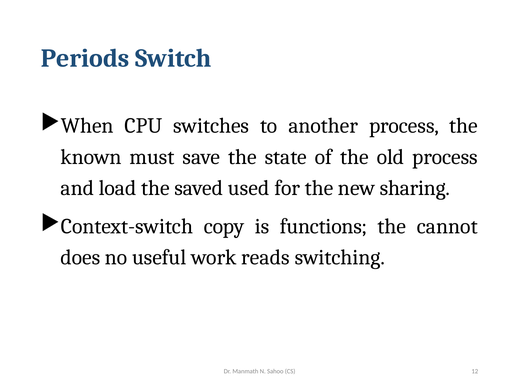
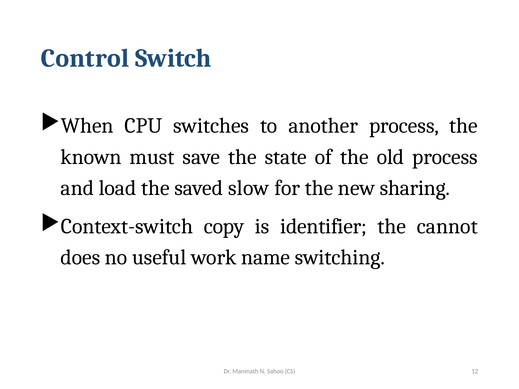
Periods: Periods -> Control
used: used -> slow
functions: functions -> identifier
reads: reads -> name
